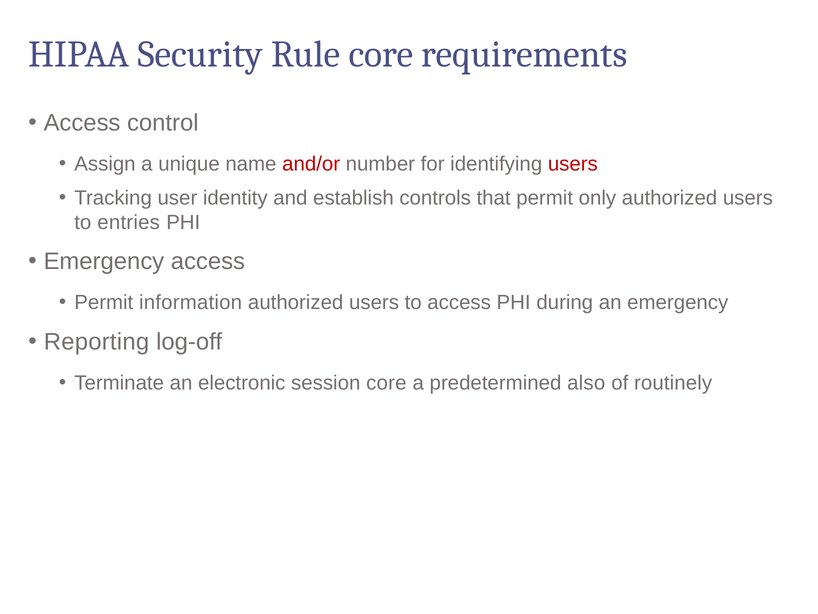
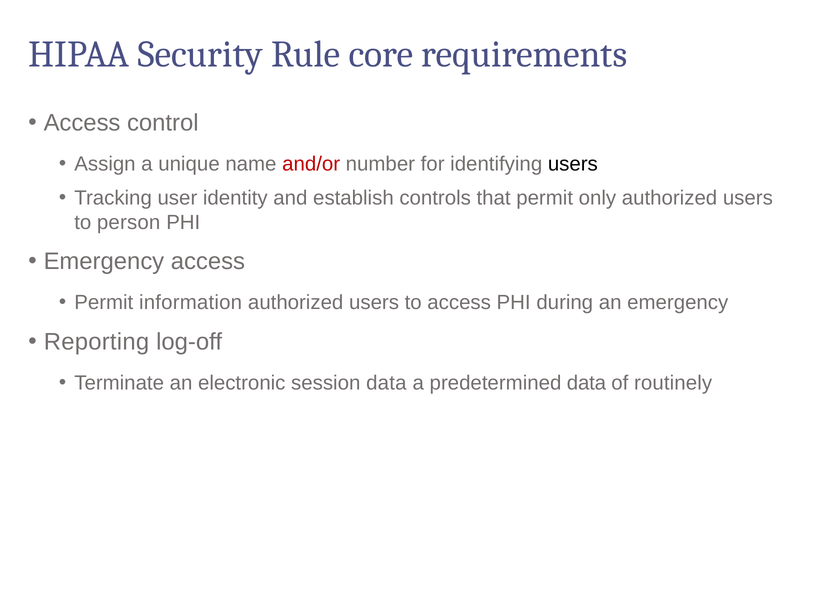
users at (573, 164) colour: red -> black
entries: entries -> person
session core: core -> data
predetermined also: also -> data
